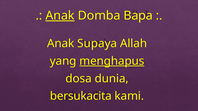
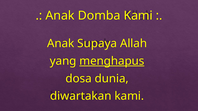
Anak at (60, 16) underline: present -> none
Domba Bapa: Bapa -> Kami
bersukacita: bersukacita -> diwartakan
